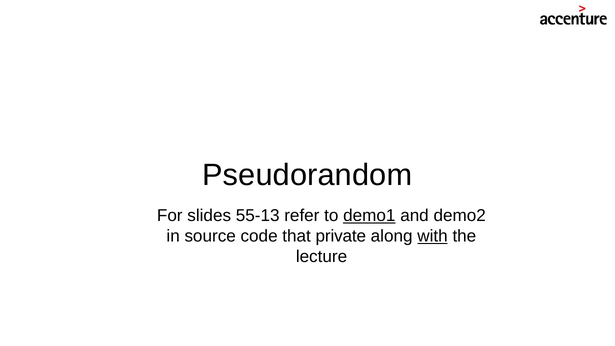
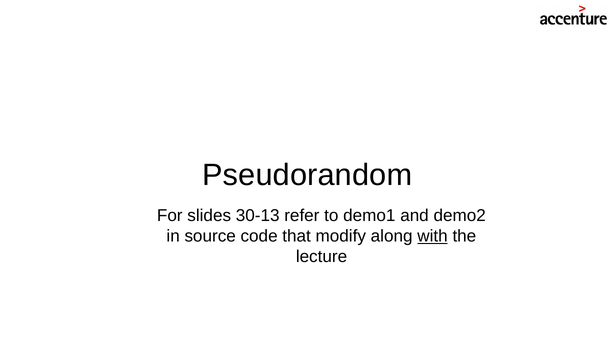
55-13: 55-13 -> 30-13
demo1 underline: present -> none
private: private -> modify
